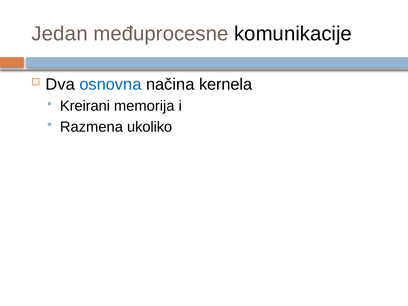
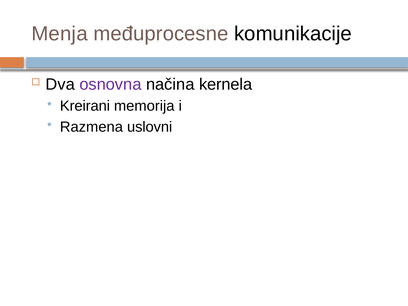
Jedan: Jedan -> Menja
osnovna colour: blue -> purple
ukoliko: ukoliko -> uslovni
